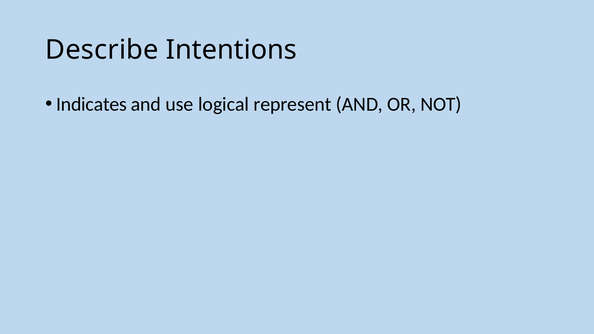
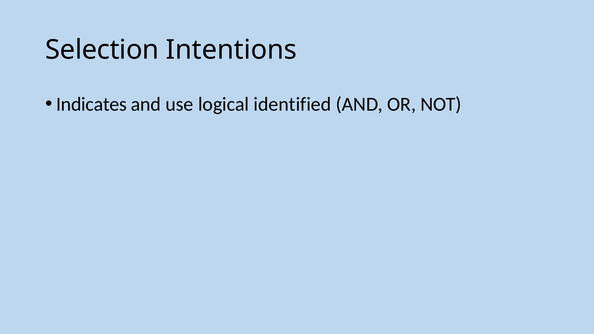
Describe: Describe -> Selection
represent: represent -> identified
